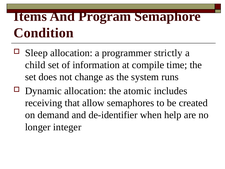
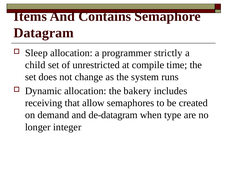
Program: Program -> Contains
Condition: Condition -> Datagram
information: information -> unrestricted
atomic: atomic -> bakery
de-identifier: de-identifier -> de-datagram
help: help -> type
